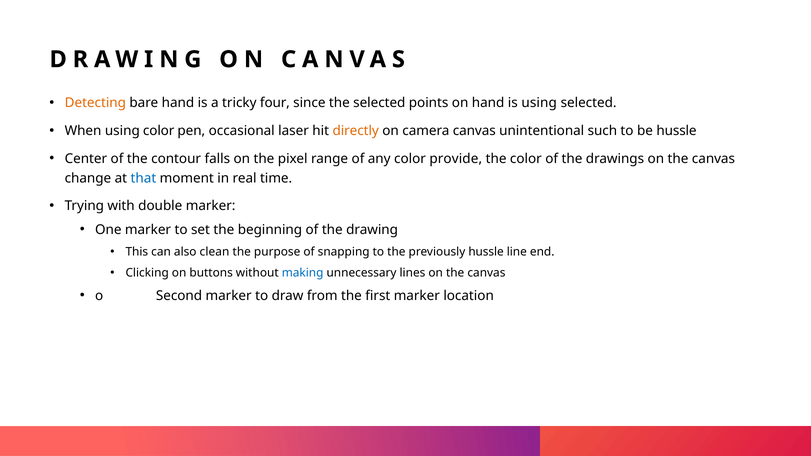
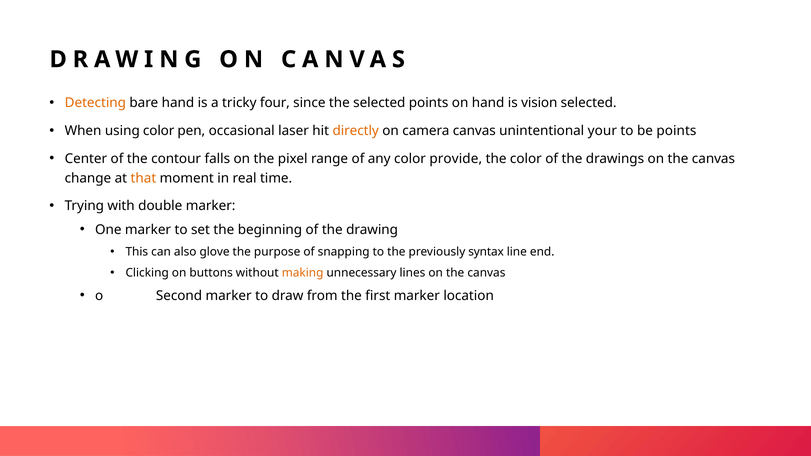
is using: using -> vision
such: such -> your
be hussle: hussle -> points
that colour: blue -> orange
clean: clean -> glove
previously hussle: hussle -> syntax
making colour: blue -> orange
